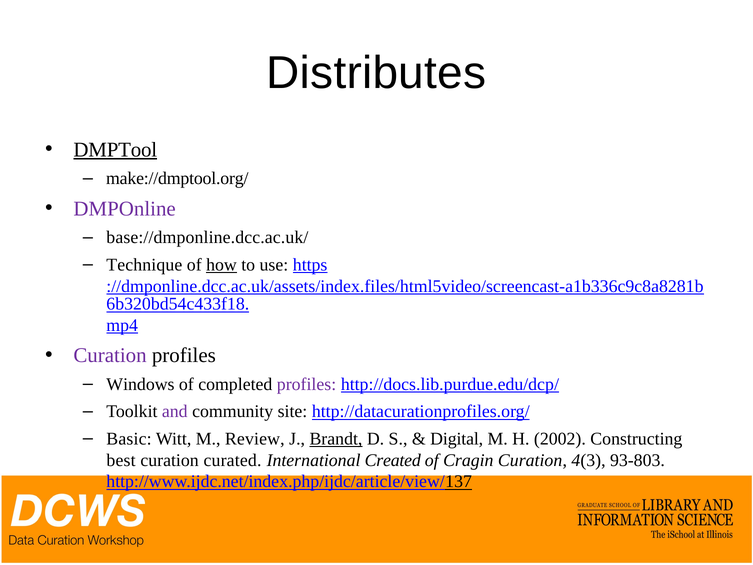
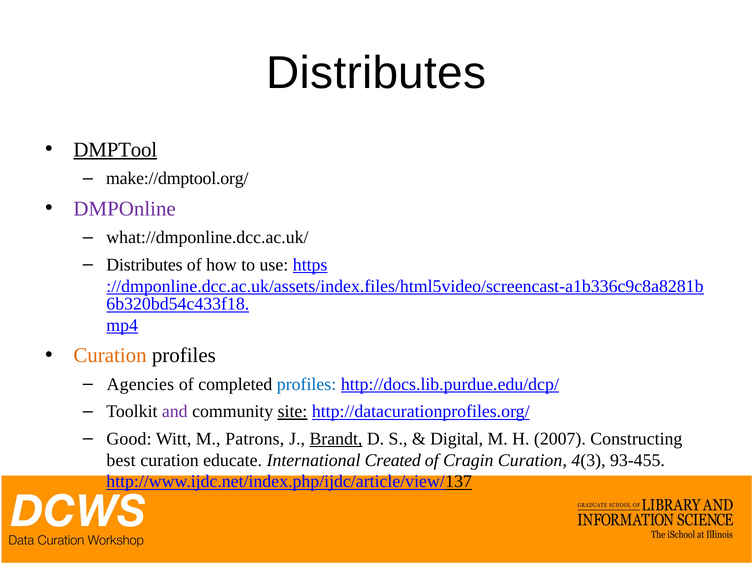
base://dmponline.dcc.ac.uk/: base://dmponline.dcc.ac.uk/ -> what://dmponline.dcc.ac.uk/
Technique at (144, 265): Technique -> Distributes
how underline: present -> none
Curation at (110, 355) colour: purple -> orange
Windows: Windows -> Agencies
profiles at (307, 384) colour: purple -> blue
site underline: none -> present
Basic: Basic -> Good
Review: Review -> Patrons
2002: 2002 -> 2007
curated: curated -> educate
93-803: 93-803 -> 93-455
